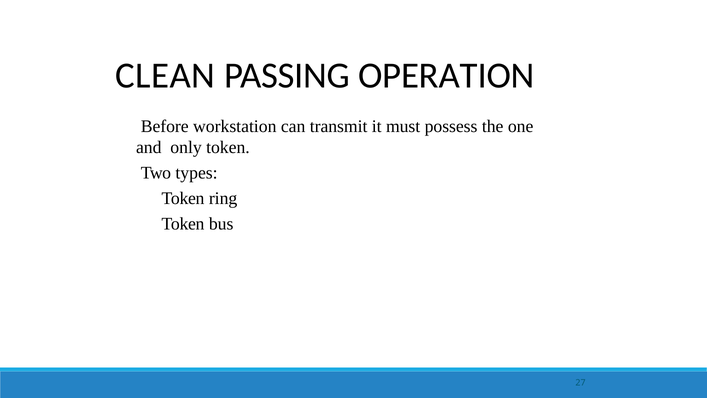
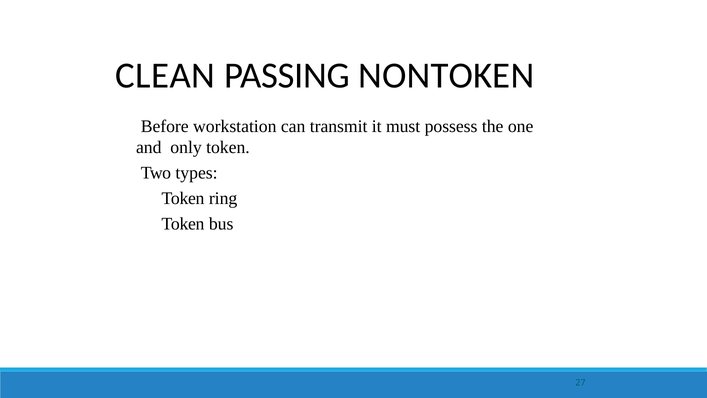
OPERATION: OPERATION -> NONTOKEN
